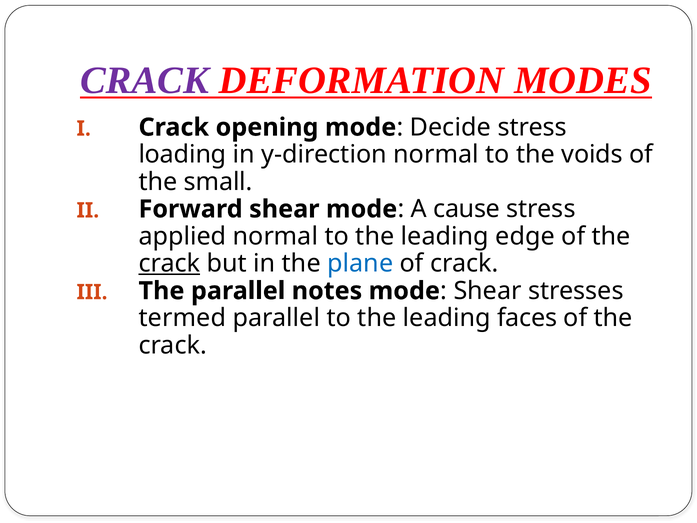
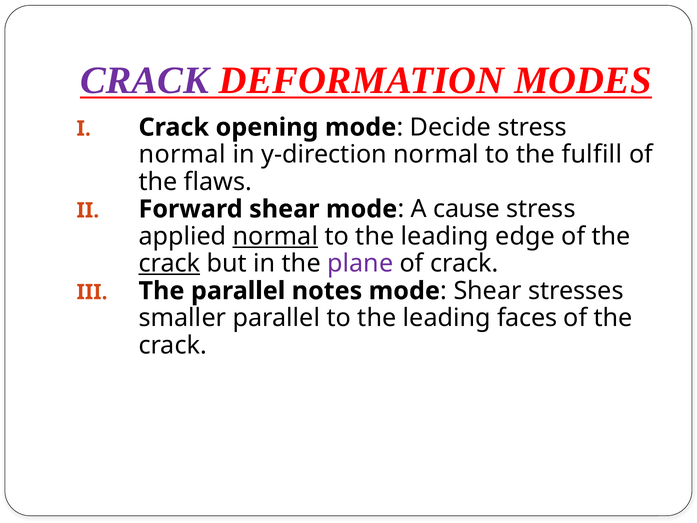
loading at (182, 155): loading -> normal
voids: voids -> fulfill
small: small -> flaws
normal at (275, 236) underline: none -> present
plane colour: blue -> purple
termed: termed -> smaller
